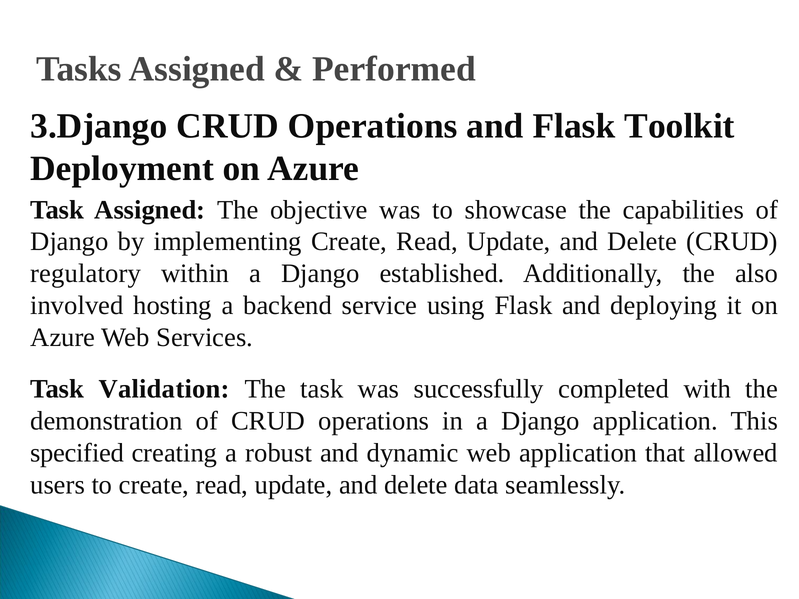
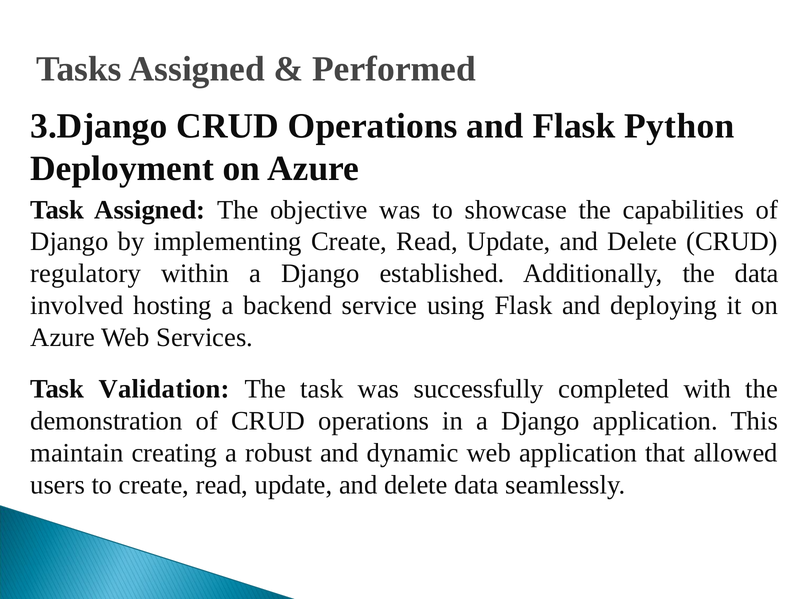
Toolkit: Toolkit -> Python
the also: also -> data
specified: specified -> maintain
